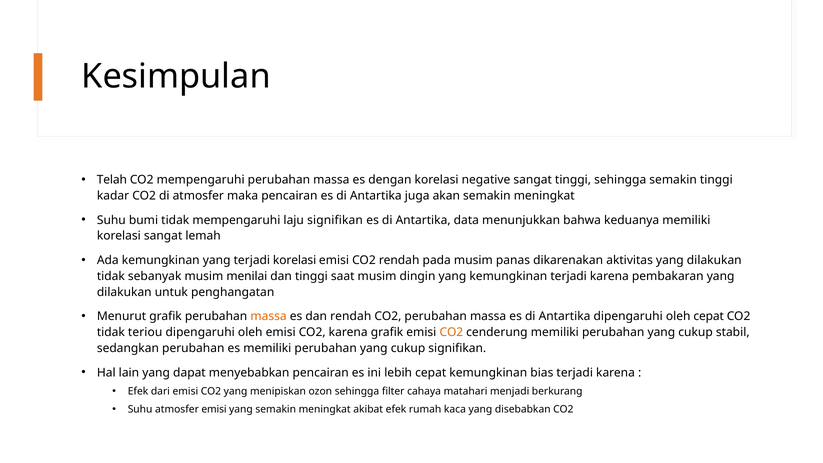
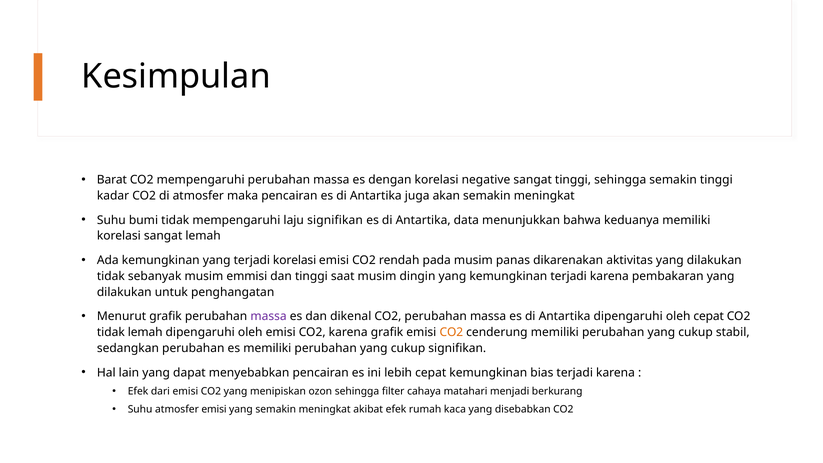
Telah: Telah -> Barat
menilai: menilai -> emmisi
massa at (269, 316) colour: orange -> purple
dan rendah: rendah -> dikenal
tidak teriou: teriou -> lemah
